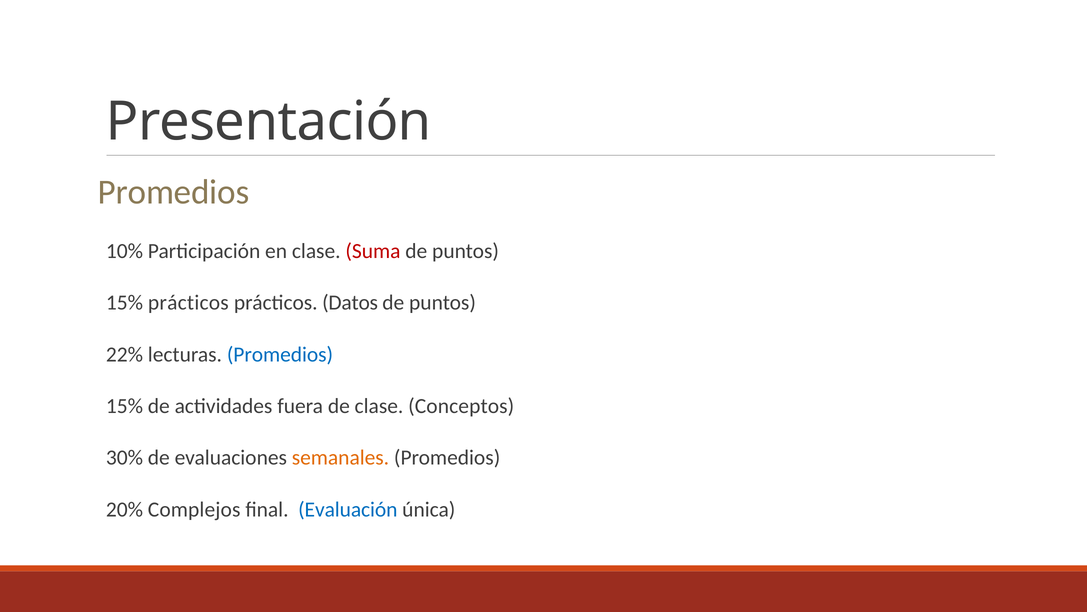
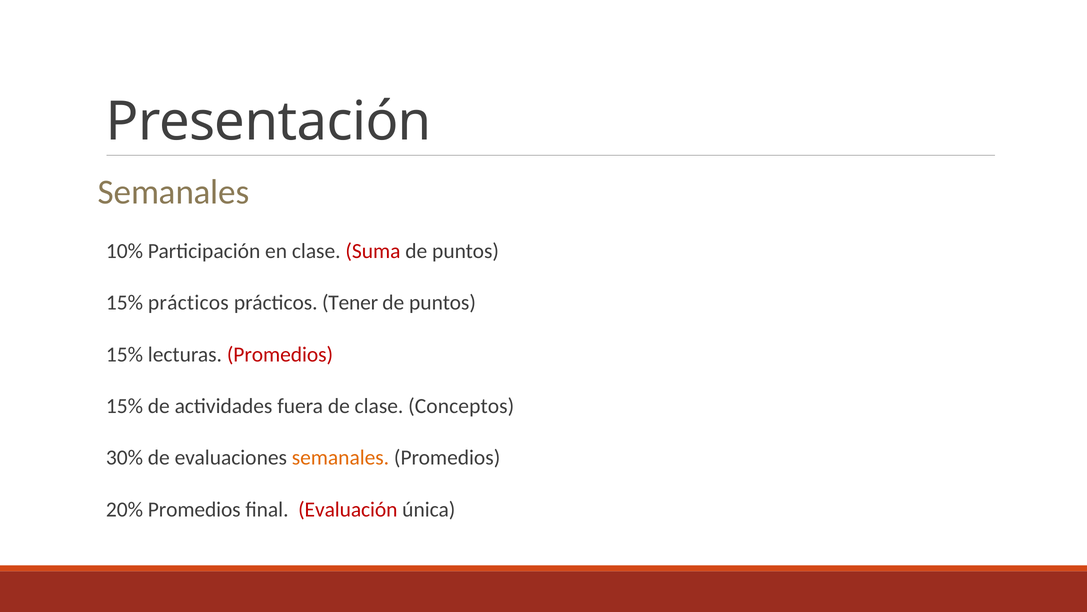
Promedios at (174, 192): Promedios -> Semanales
Datos: Datos -> Tener
22% at (125, 354): 22% -> 15%
Promedios at (280, 354) colour: blue -> red
20% Complejos: Complejos -> Promedios
Evaluación colour: blue -> red
